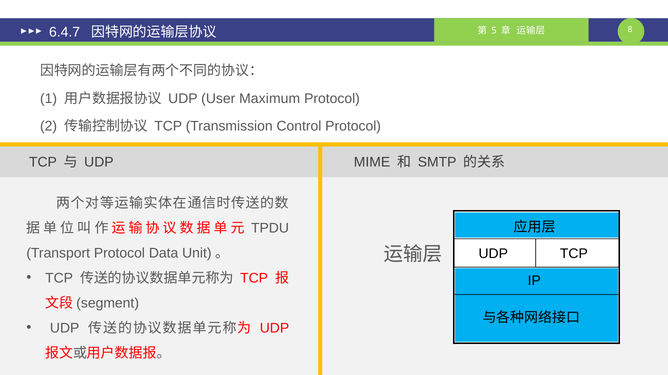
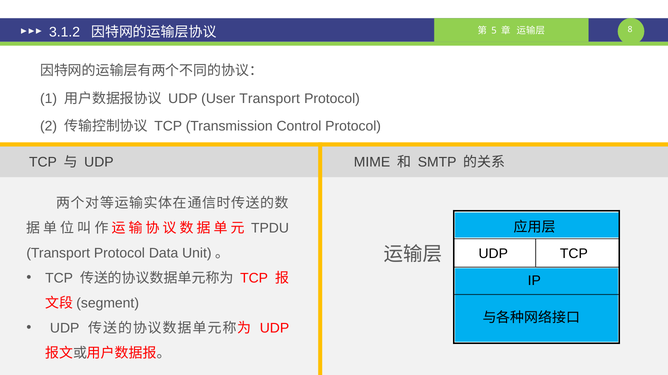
6.4.7: 6.4.7 -> 3.1.2
User Maximum: Maximum -> Transport
